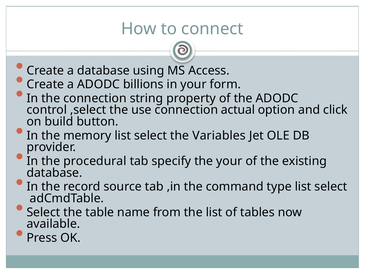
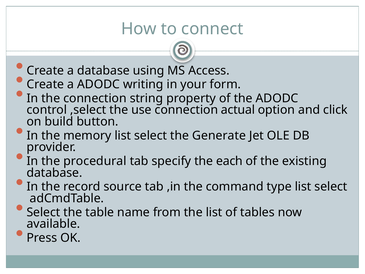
billions: billions -> writing
Variables: Variables -> Generate
the your: your -> each
